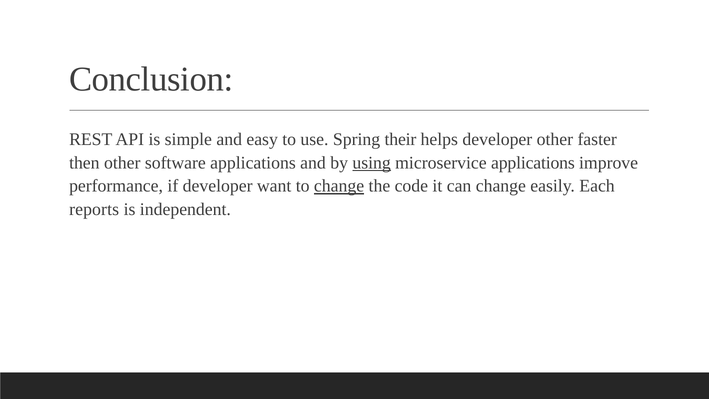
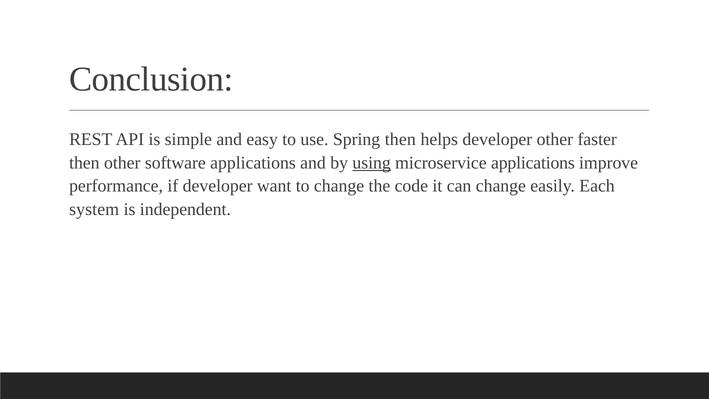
Spring their: their -> then
change at (339, 186) underline: present -> none
reports: reports -> system
